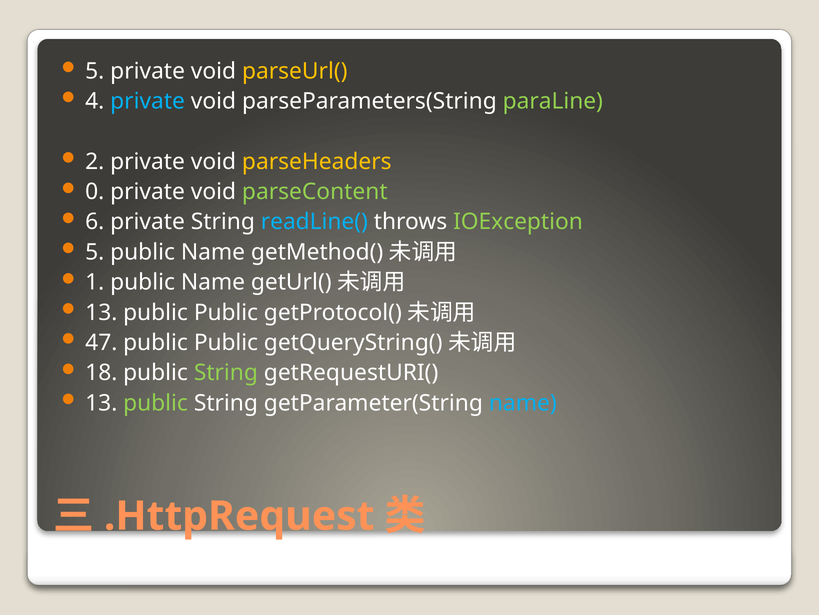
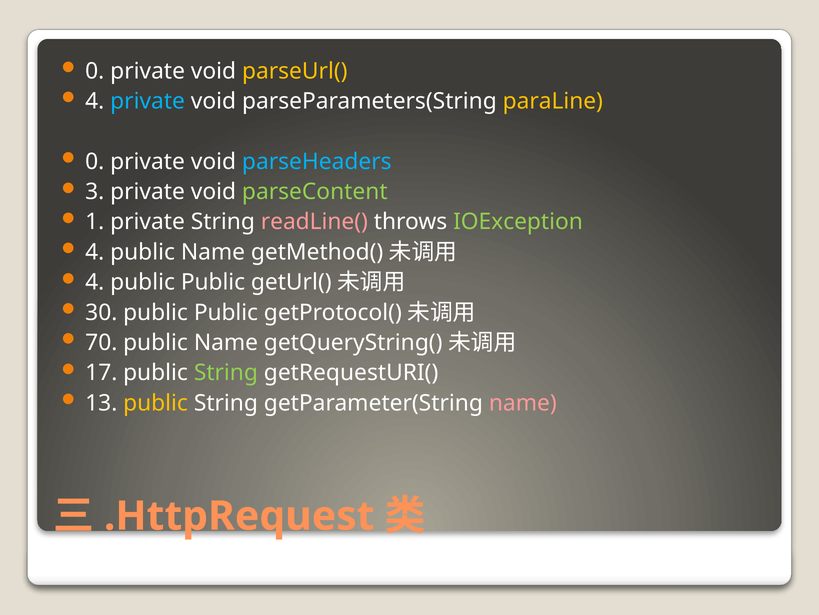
5 at (95, 71): 5 -> 0
paraLine colour: light green -> yellow
2 at (95, 161): 2 -> 0
parseHeaders colour: yellow -> light blue
0: 0 -> 3
6: 6 -> 1
readLine( colour: light blue -> pink
5 at (95, 252): 5 -> 4
1 at (95, 282): 1 -> 4
Name at (213, 282): Name -> Public
13 at (101, 312): 13 -> 30
47: 47 -> 70
Public at (226, 342): Public -> Name
18: 18 -> 17
public at (156, 403) colour: light green -> yellow
name at (523, 403) colour: light blue -> pink
